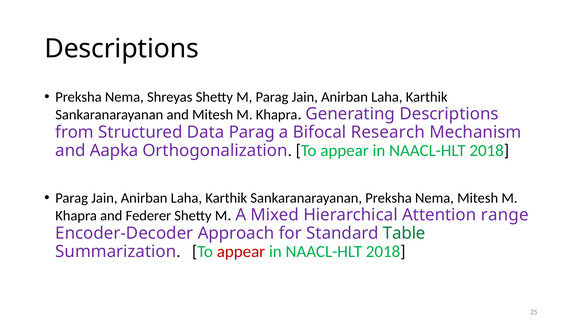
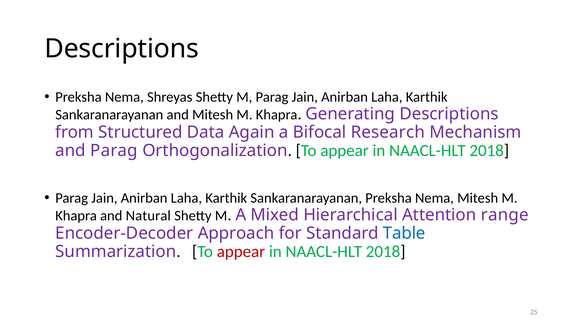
Data Parag: Parag -> Again
and Aapka: Aapka -> Parag
Federer: Federer -> Natural
Table colour: green -> blue
